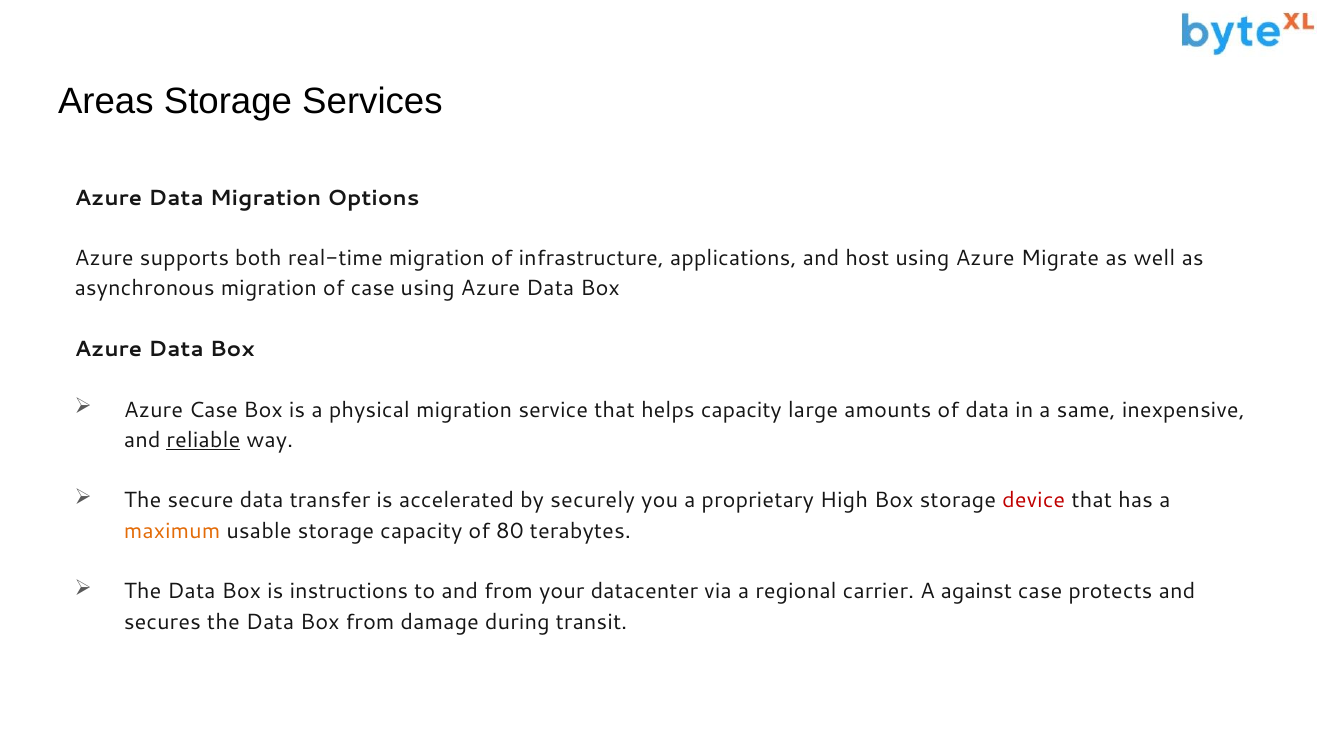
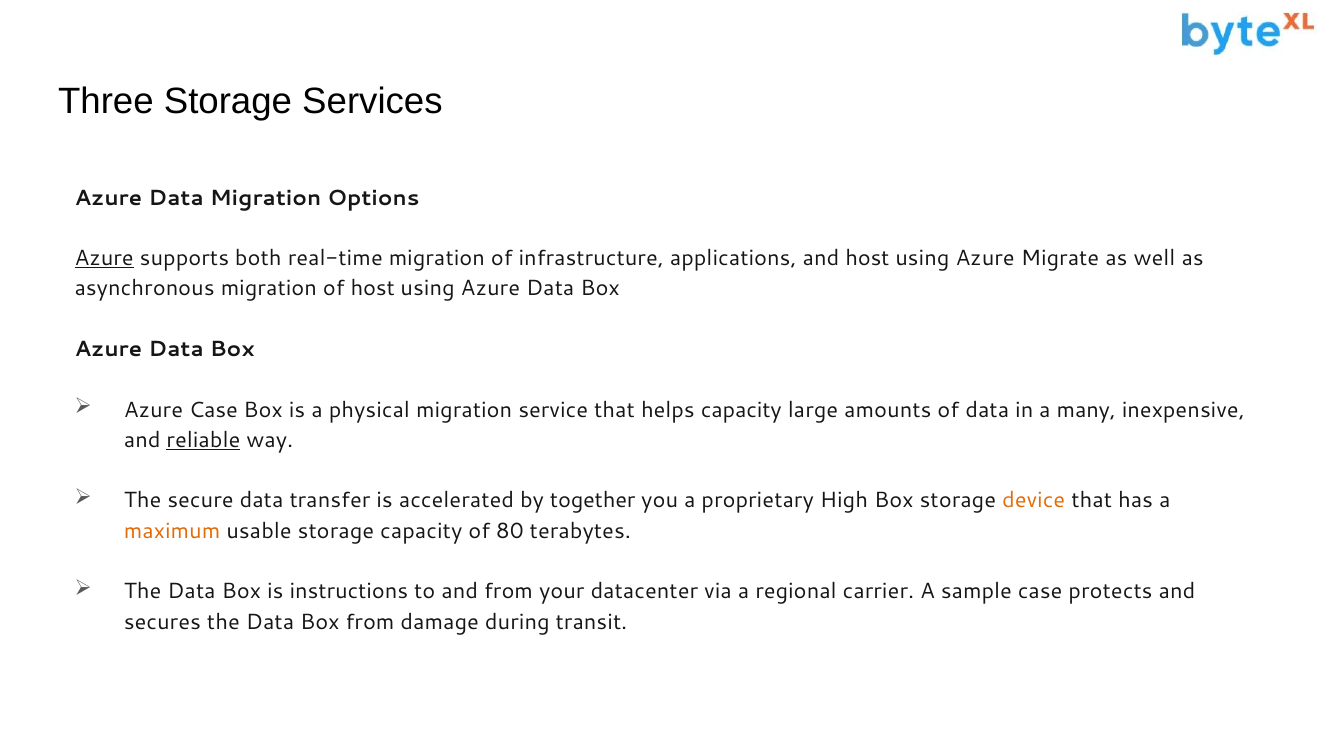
Areas: Areas -> Three
Azure at (104, 258) underline: none -> present
of case: case -> host
same: same -> many
securely: securely -> together
device colour: red -> orange
against: against -> sample
